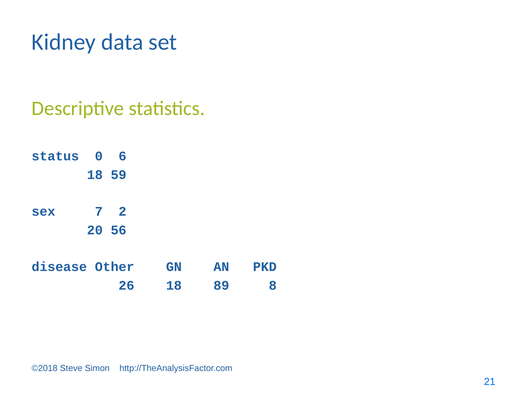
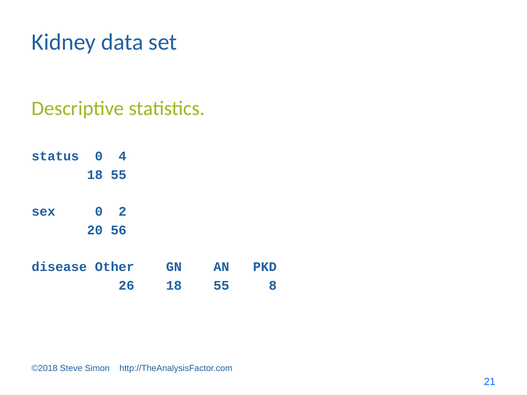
6: 6 -> 4
59 at (119, 175): 59 -> 55
sex 7: 7 -> 0
26 18 89: 89 -> 55
